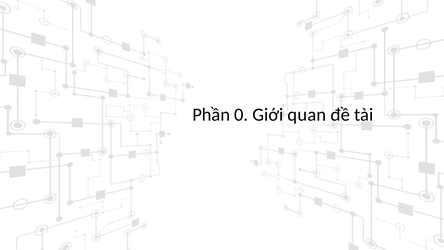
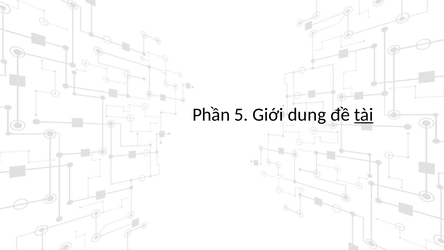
0: 0 -> 5
quan: quan -> dung
tài underline: none -> present
